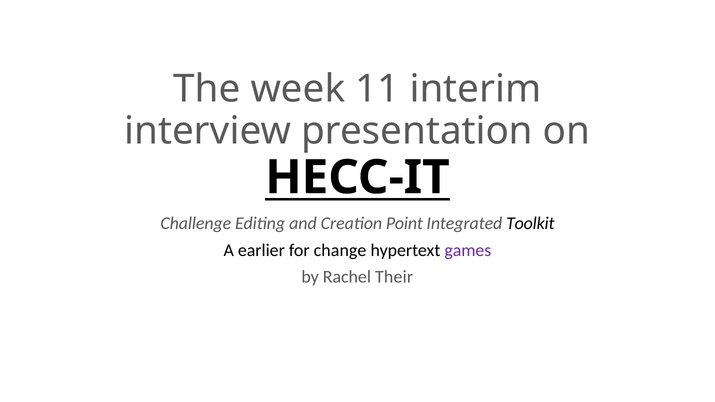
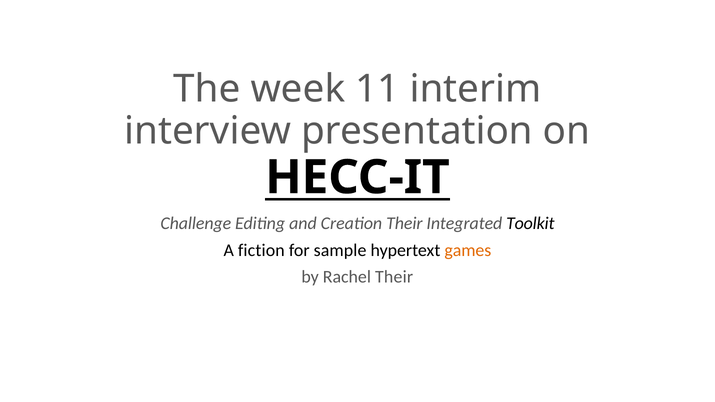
Creation Point: Point -> Their
earlier: earlier -> fiction
change: change -> sample
games colour: purple -> orange
